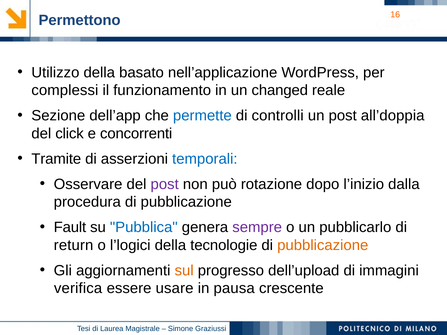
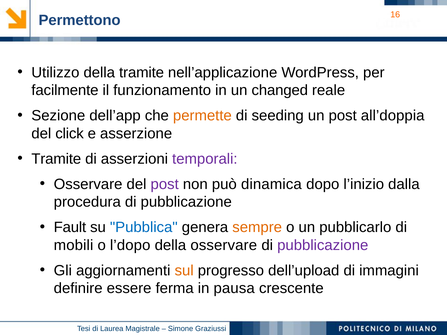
della basato: basato -> tramite
complessi: complessi -> facilmente
permette colour: blue -> orange
controlli: controlli -> seeding
concorrenti: concorrenti -> asserzione
temporali colour: blue -> purple
rotazione: rotazione -> dinamica
sempre colour: purple -> orange
return: return -> mobili
l’logici: l’logici -> l’dopo
della tecnologie: tecnologie -> osservare
pubblicazione at (323, 245) colour: orange -> purple
verifica: verifica -> definire
usare: usare -> ferma
